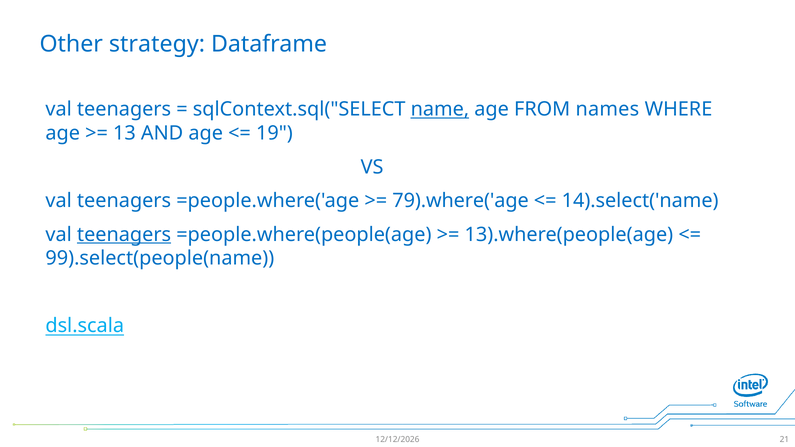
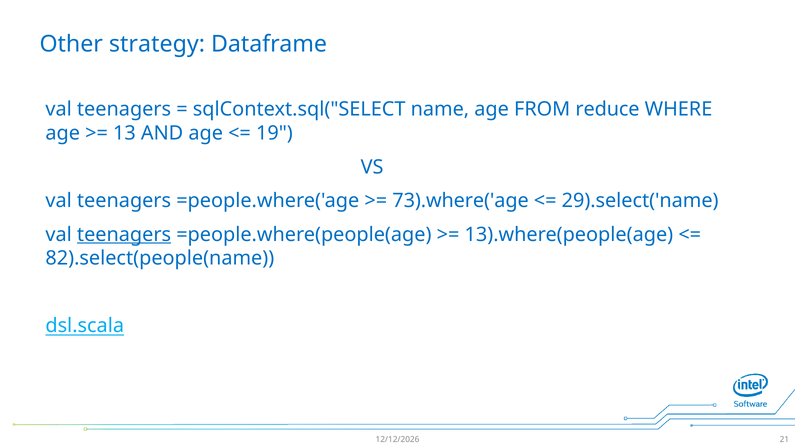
name underline: present -> none
names: names -> reduce
79).where('age: 79).where('age -> 73).where('age
14).select('name: 14).select('name -> 29).select('name
99).select(people(name: 99).select(people(name -> 82).select(people(name
